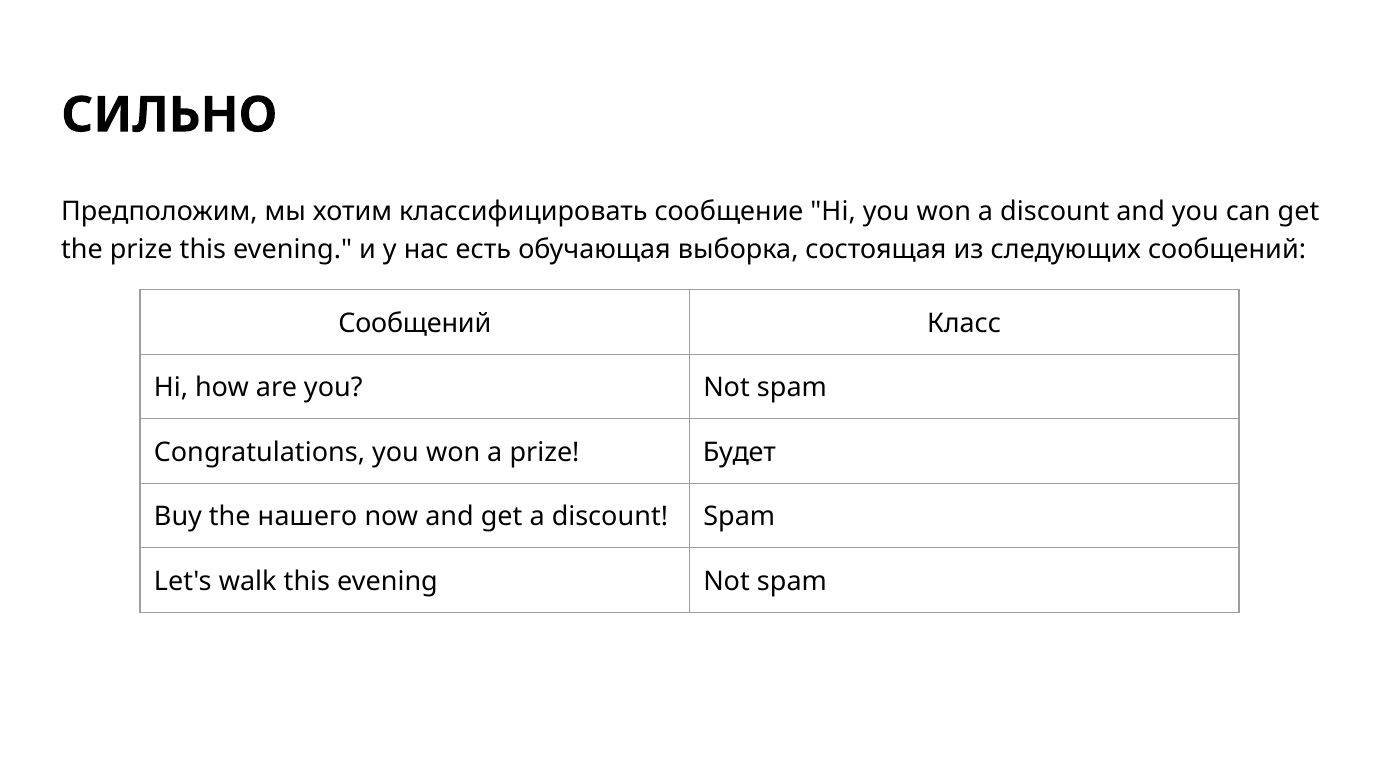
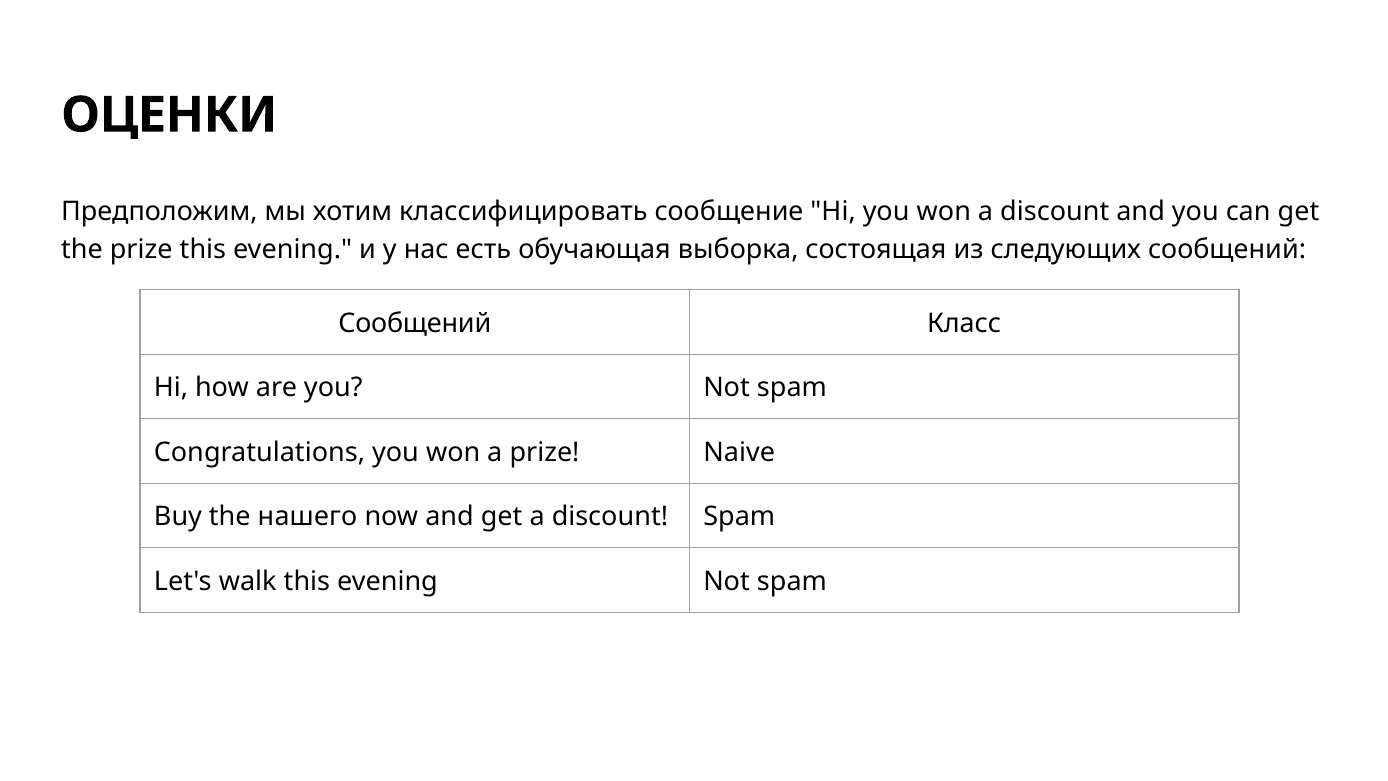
СИЛЬНО: СИЛЬНО -> ОЦЕНКИ
Будет: Будет -> Naive
